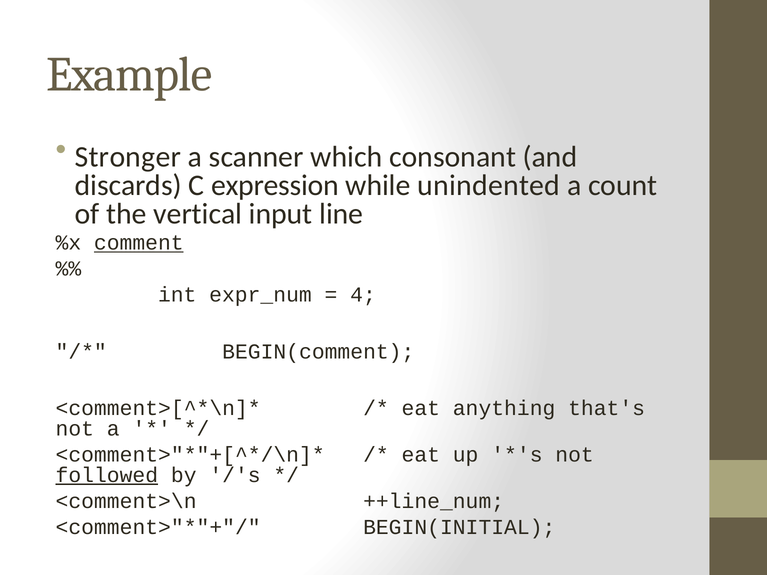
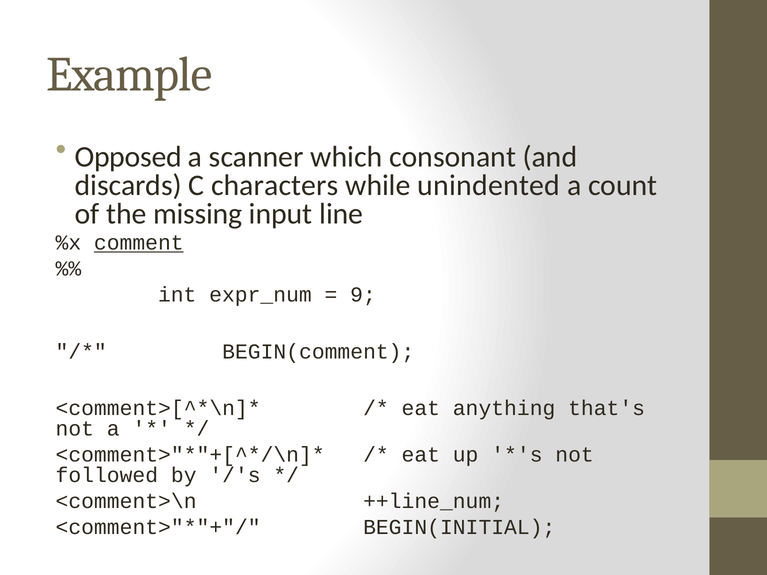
Stronger: Stronger -> Opposed
expression: expression -> characters
vertical: vertical -> missing
4: 4 -> 9
followed underline: present -> none
